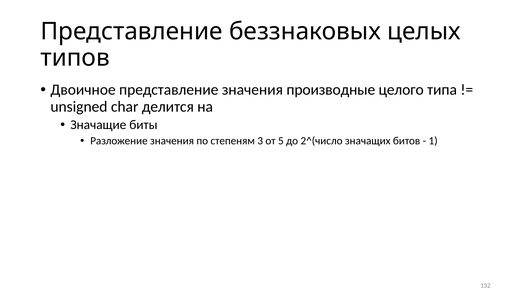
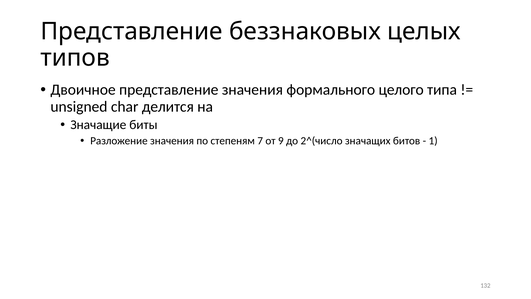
производные: производные -> формального
3: 3 -> 7
5: 5 -> 9
